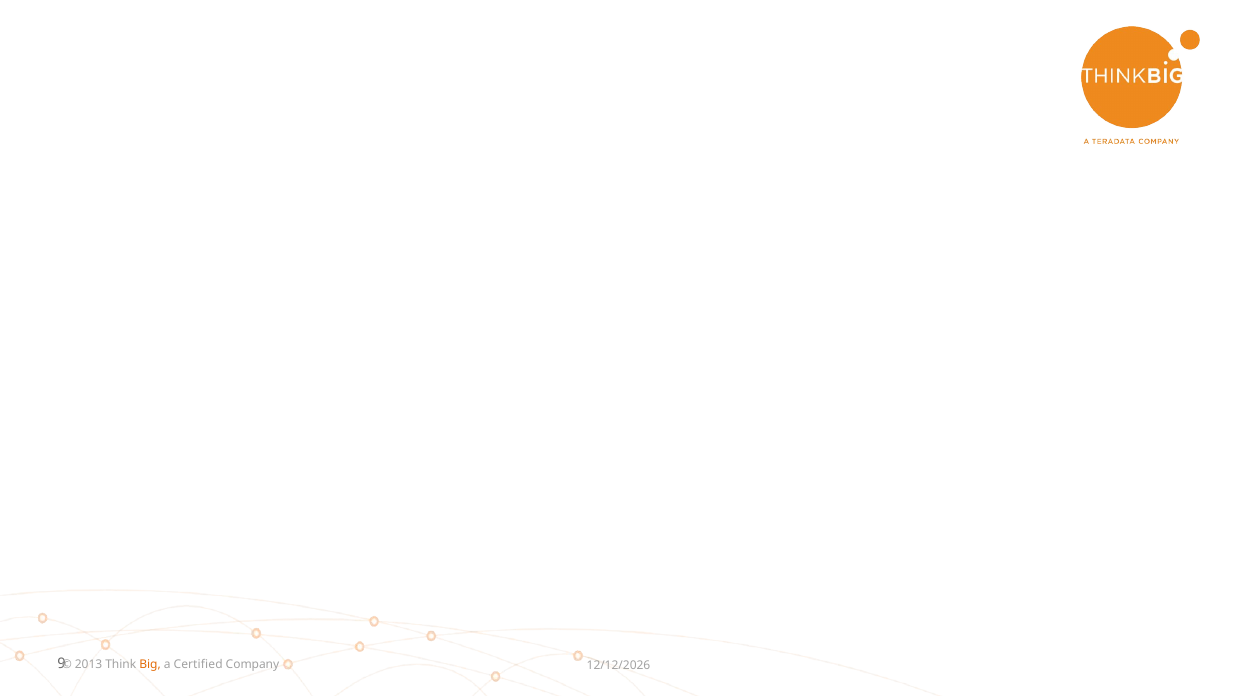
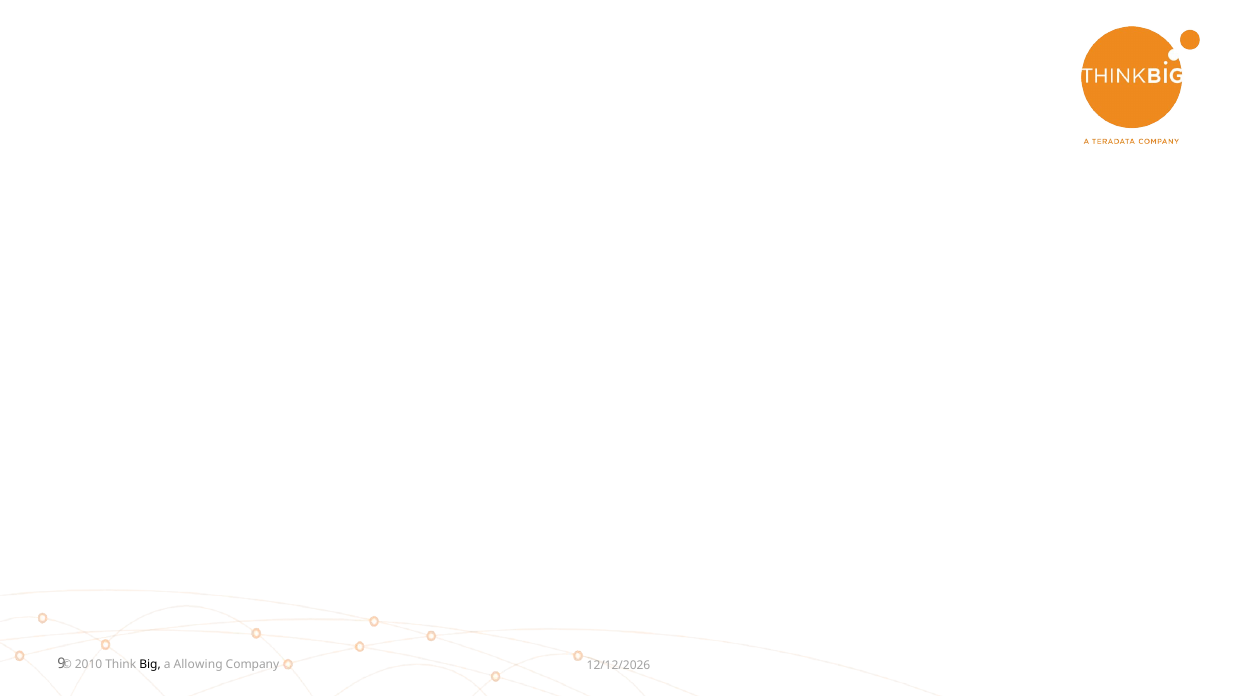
2013: 2013 -> 2010
Big colour: orange -> black
Certified: Certified -> Allowing
